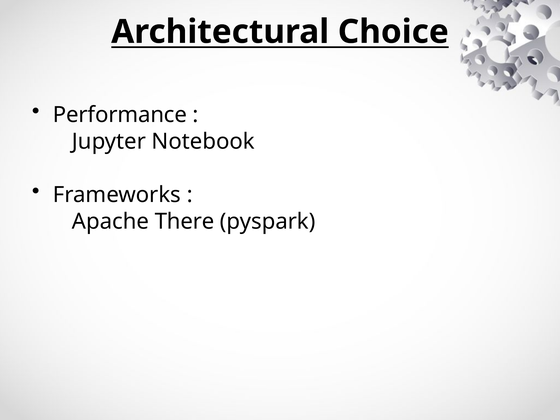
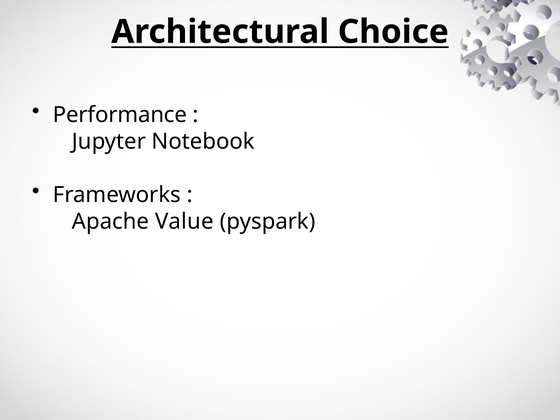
There: There -> Value
